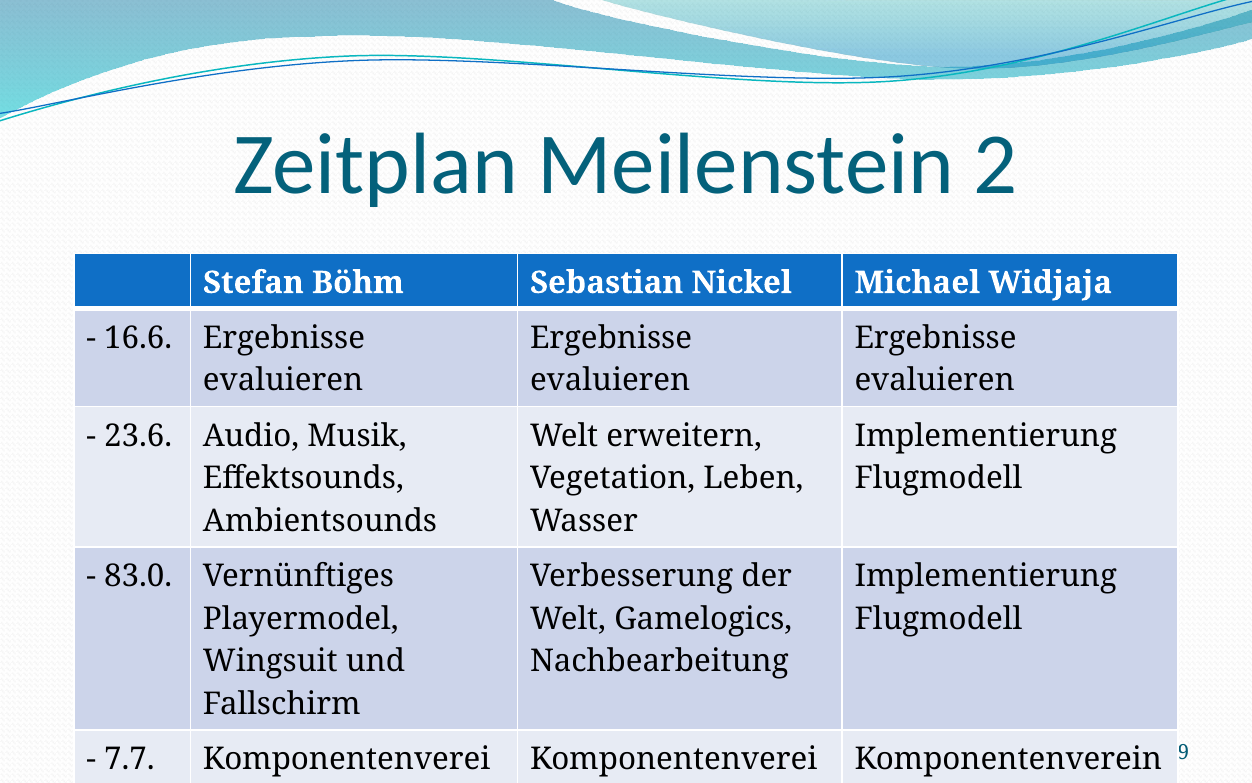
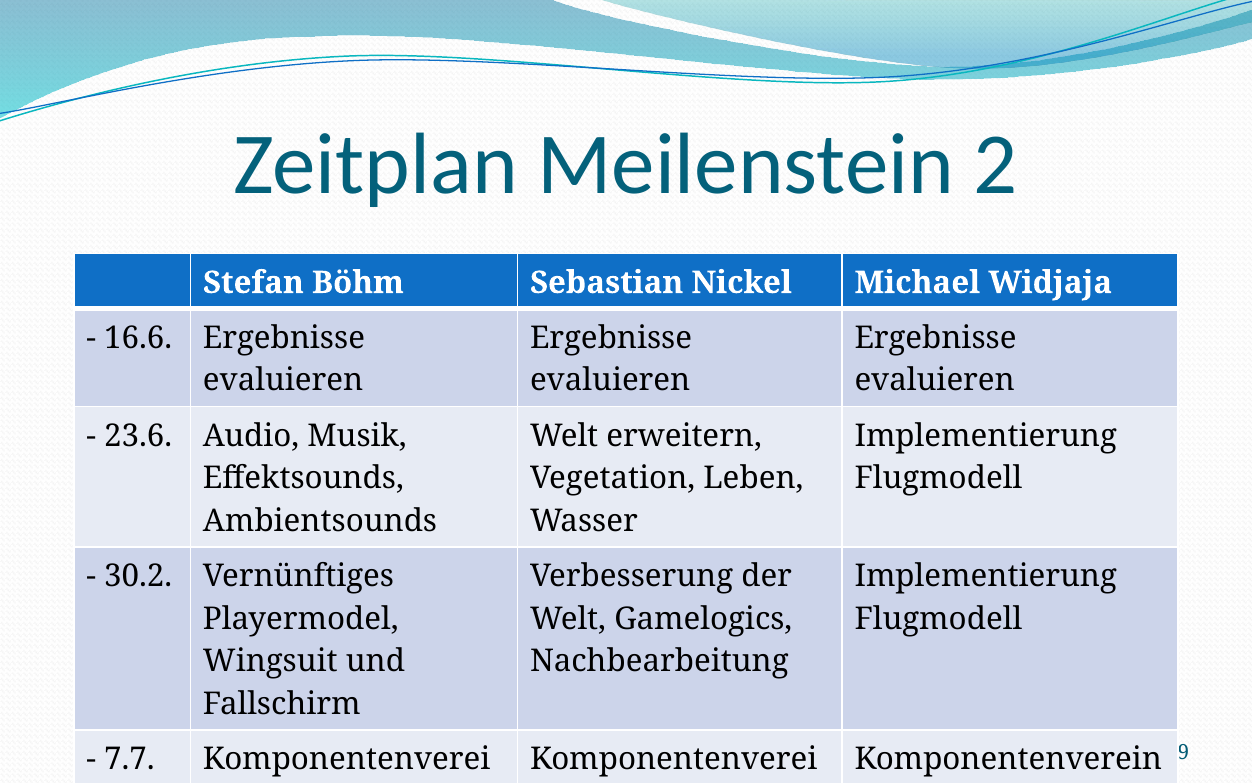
83.0: 83.0 -> 30.2
